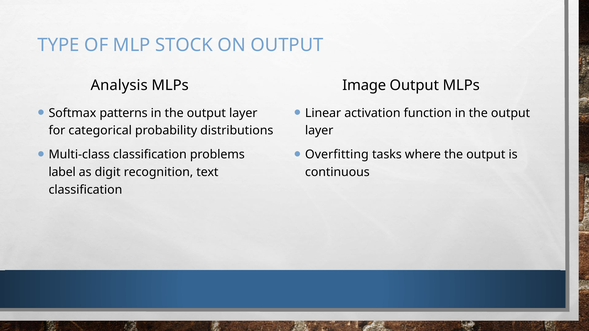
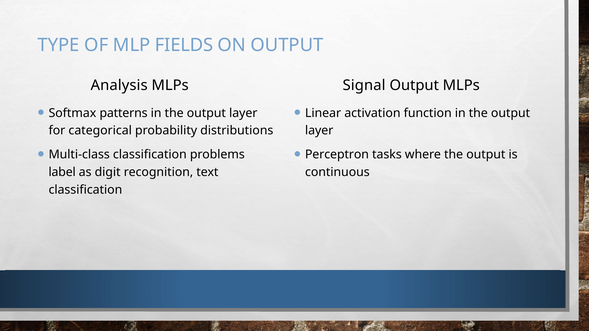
STOCK: STOCK -> FIELDS
Image: Image -> Signal
Overfitting: Overfitting -> Perceptron
